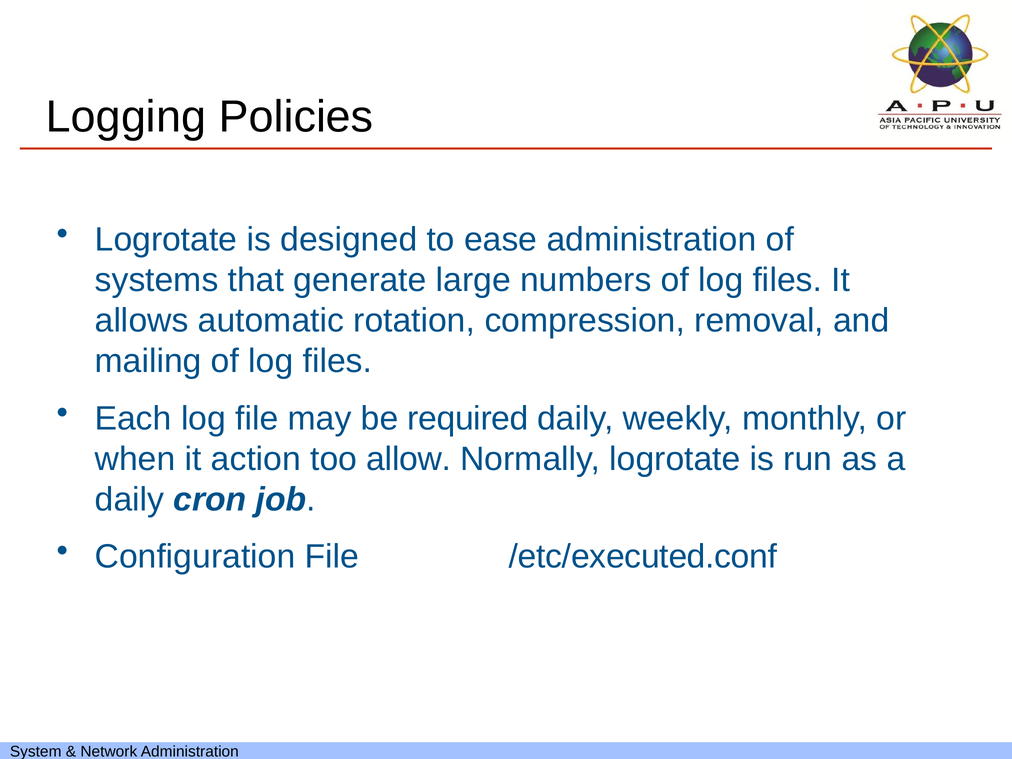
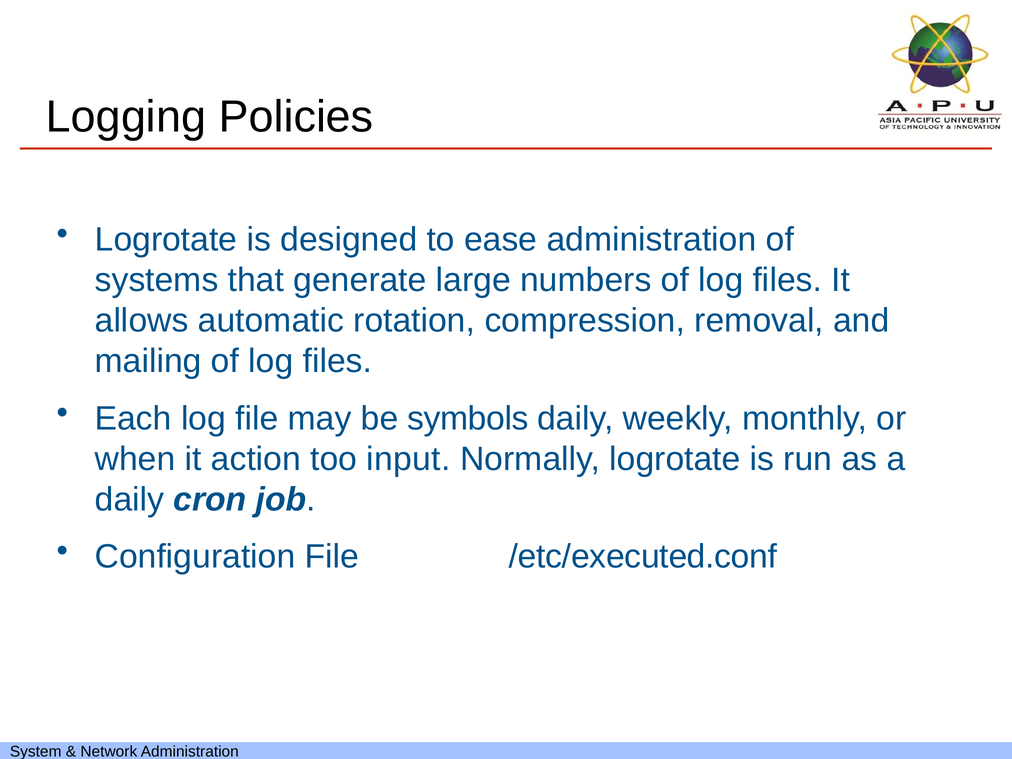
required: required -> symbols
allow: allow -> input
